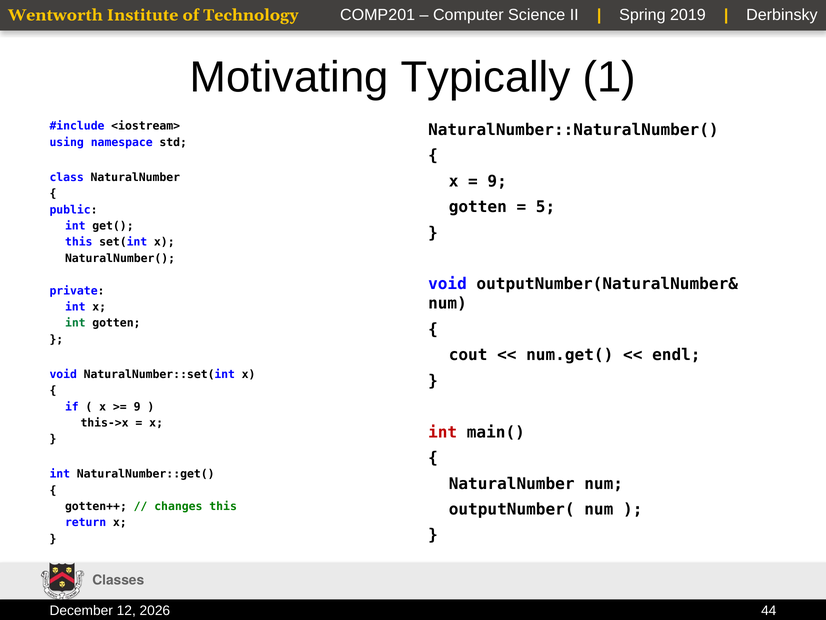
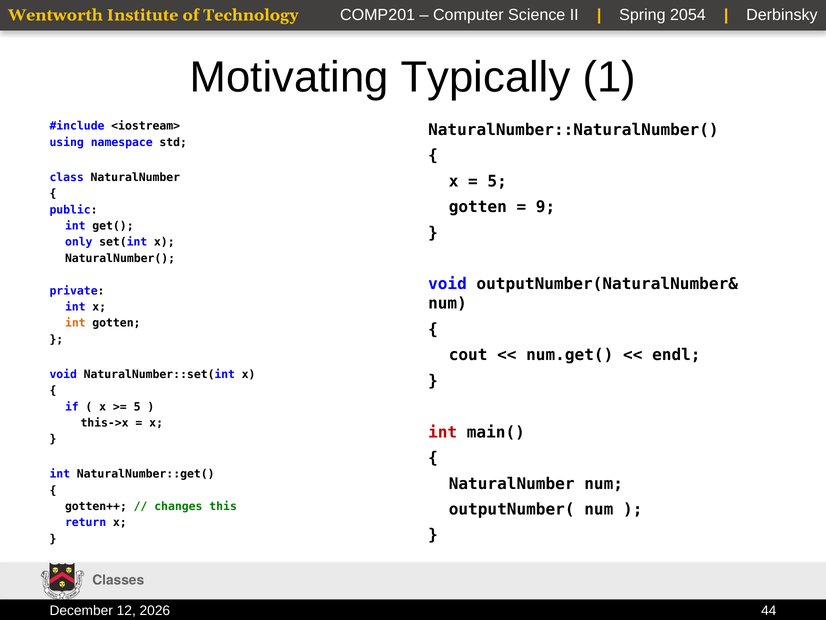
2019: 2019 -> 2054
9 at (497, 181): 9 -> 5
5: 5 -> 9
this at (79, 242): this -> only
int at (75, 323) colour: green -> orange
9 at (137, 406): 9 -> 5
